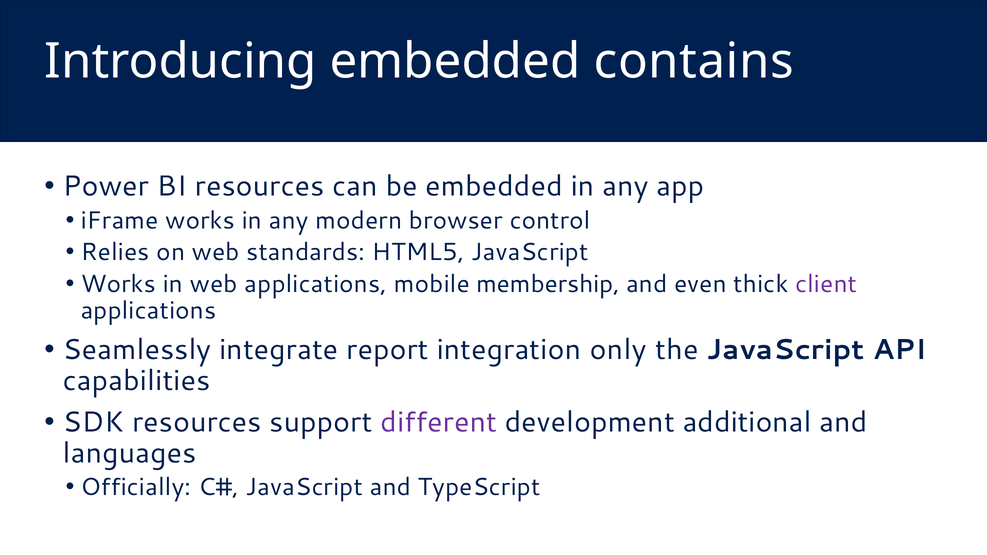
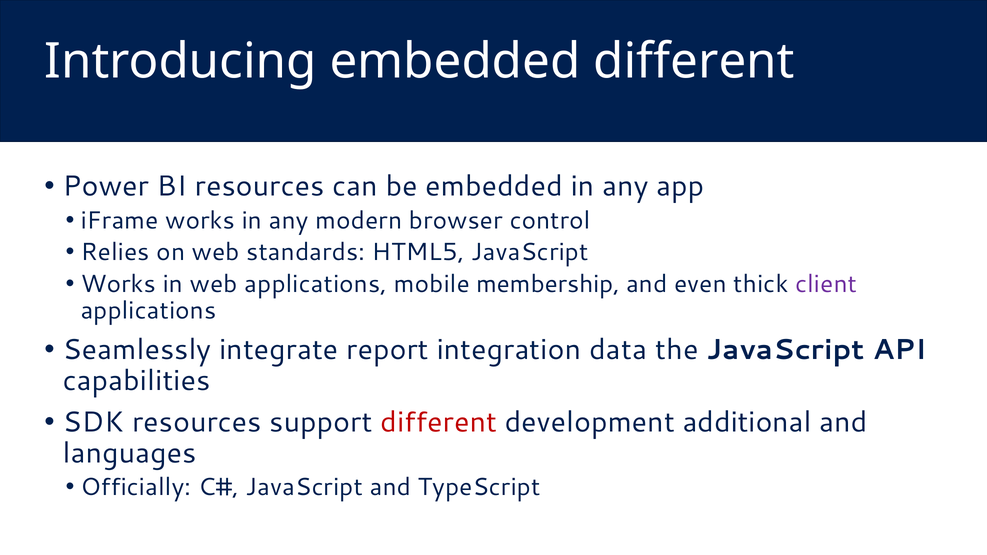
embedded contains: contains -> different
only: only -> data
different at (439, 422) colour: purple -> red
